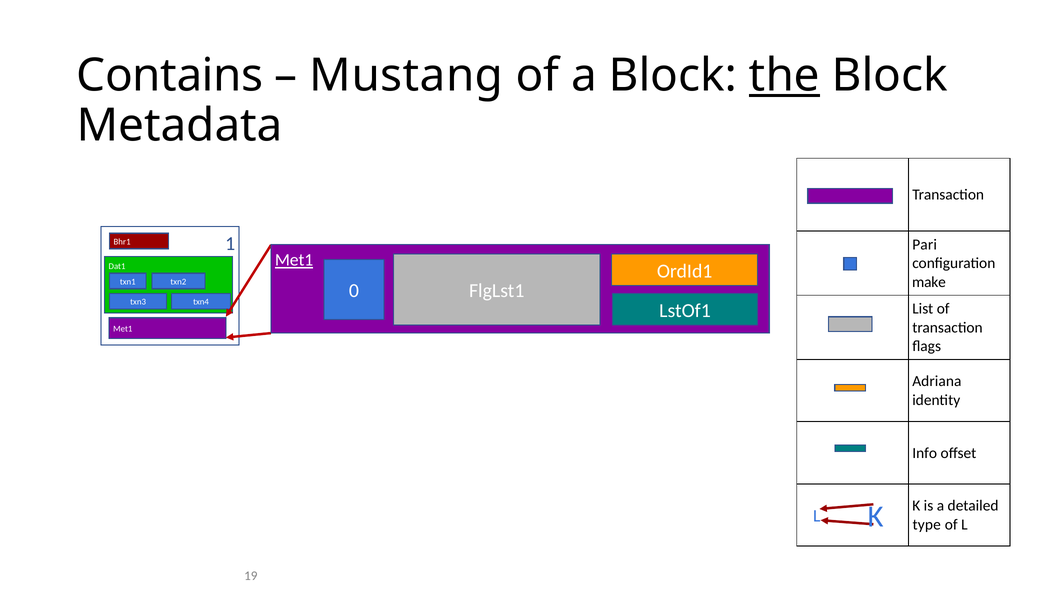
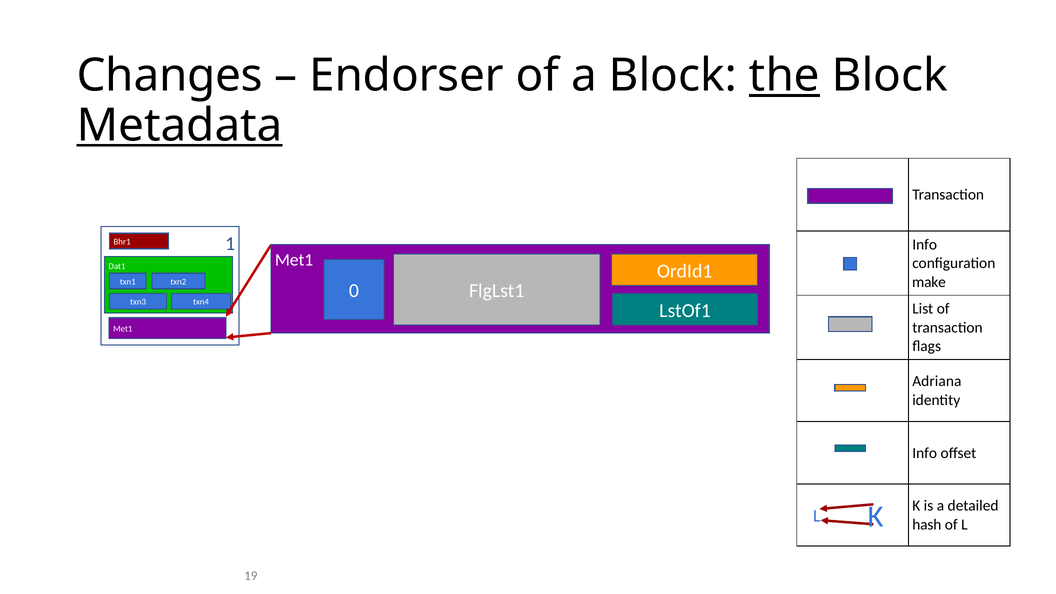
Contains: Contains -> Changes
Mustang: Mustang -> Endorser
Metadata underline: none -> present
Pari at (925, 245): Pari -> Info
Met1 at (294, 260) underline: present -> none
type: type -> hash
